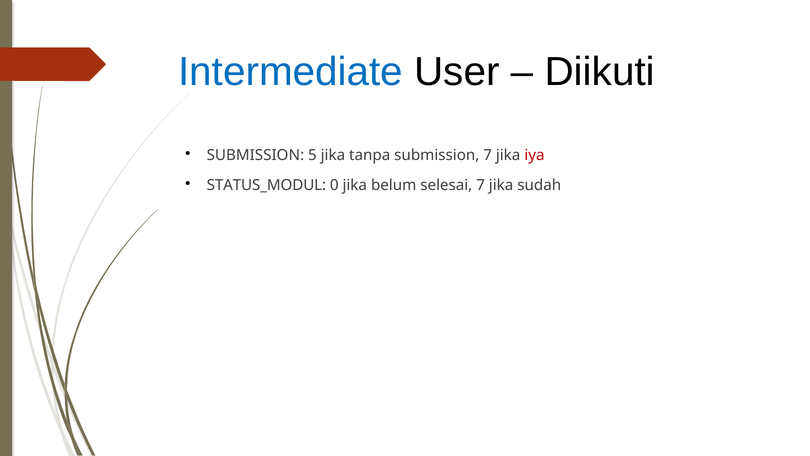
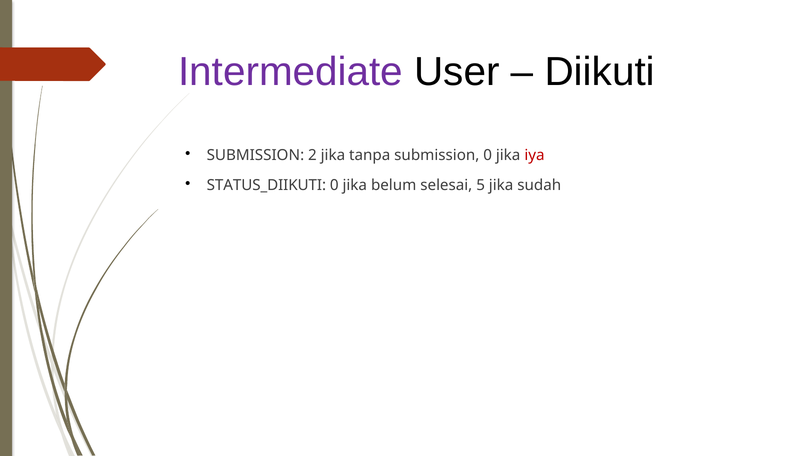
Intermediate colour: blue -> purple
5: 5 -> 2
submission 7: 7 -> 0
STATUS_MODUL: STATUS_MODUL -> STATUS_DIIKUTI
selesai 7: 7 -> 5
